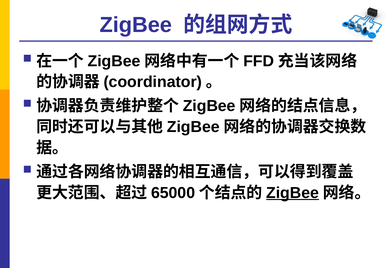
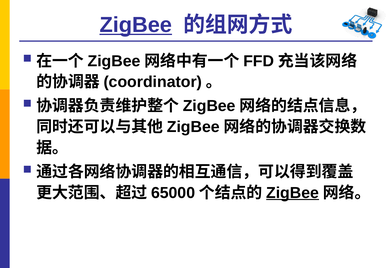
ZigBee at (136, 25) underline: none -> present
